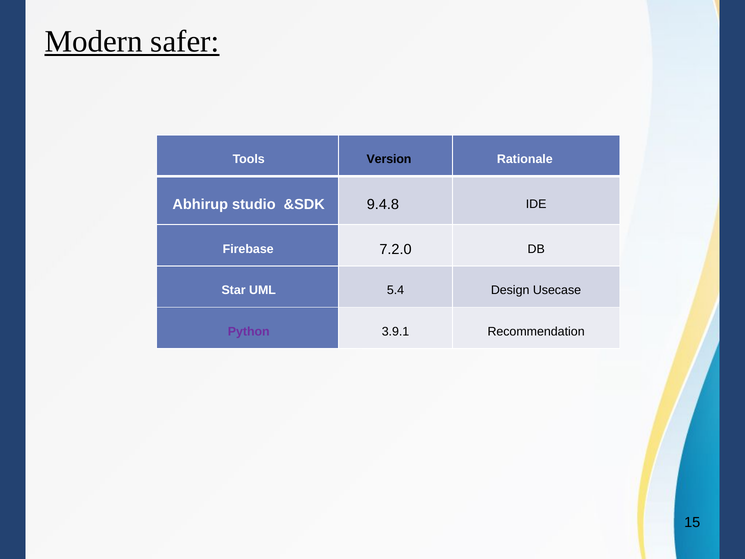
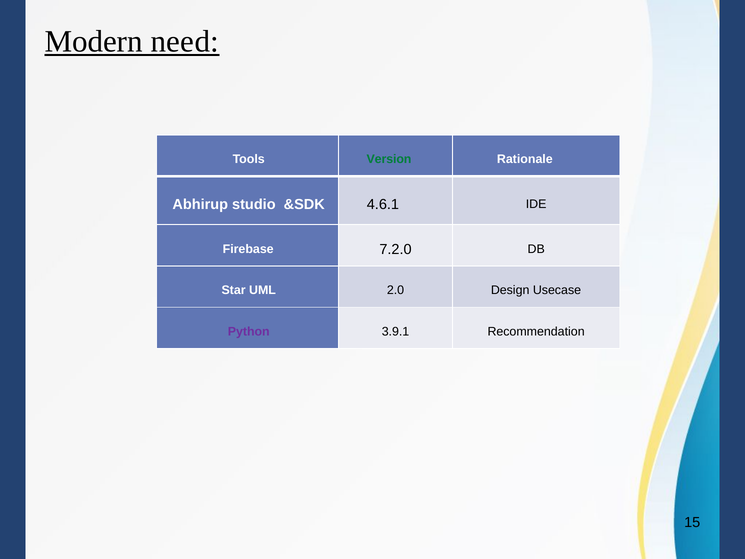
safer: safer -> need
Version colour: black -> green
9.4.8: 9.4.8 -> 4.6.1
5.4: 5.4 -> 2.0
